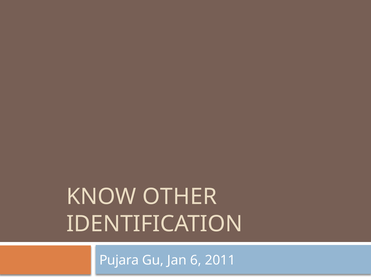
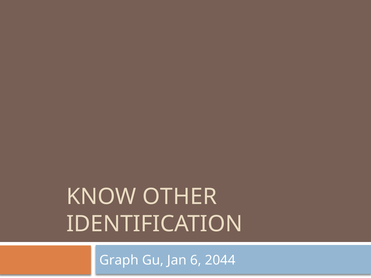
Pujara: Pujara -> Graph
2011: 2011 -> 2044
